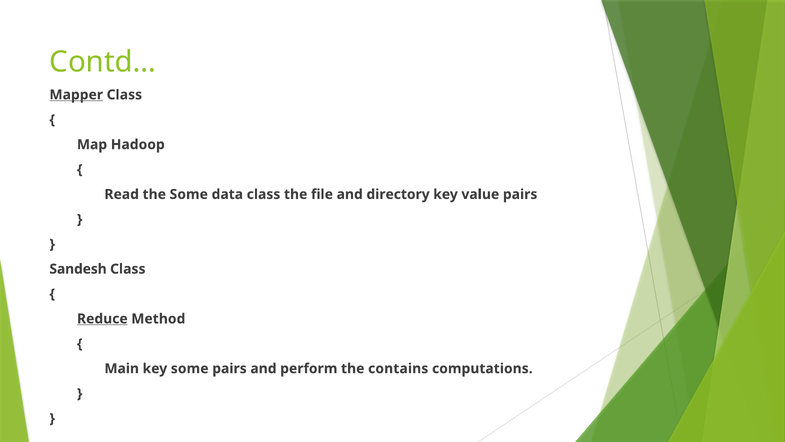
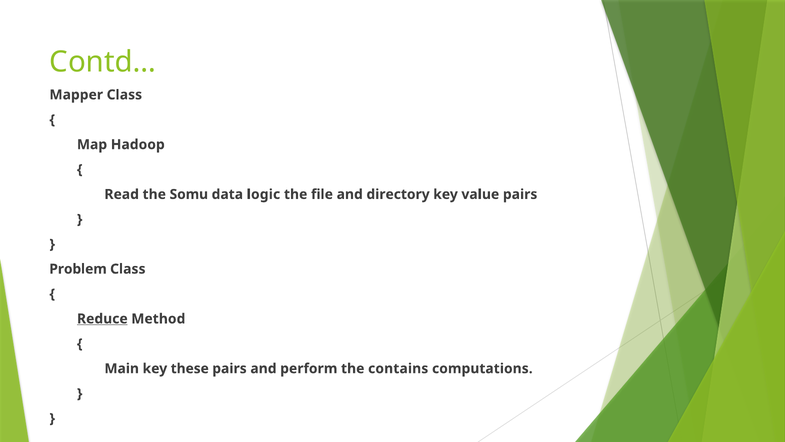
Mapper underline: present -> none
the Some: Some -> Somu
data class: class -> logic
Sandesh: Sandesh -> Problem
key some: some -> these
